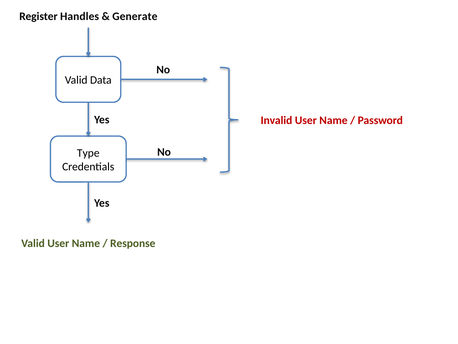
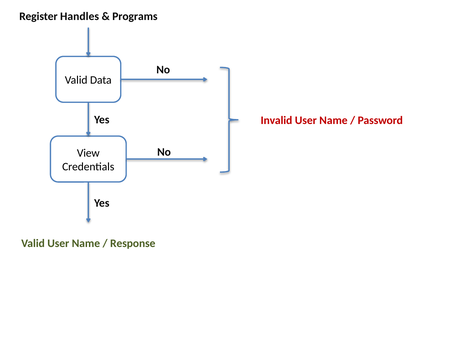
Generate: Generate -> Programs
Type: Type -> View
